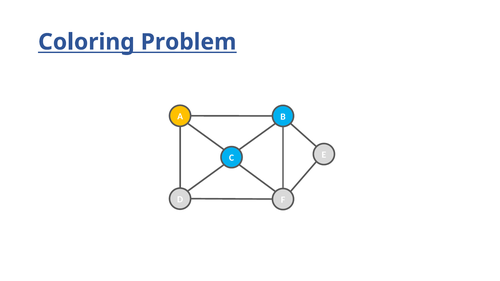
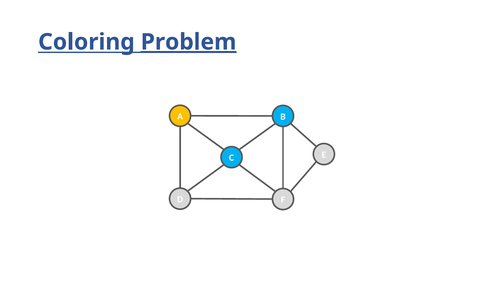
Problem underline: none -> present
